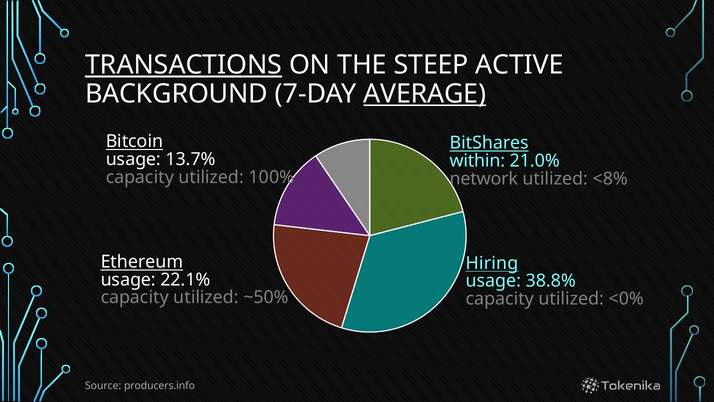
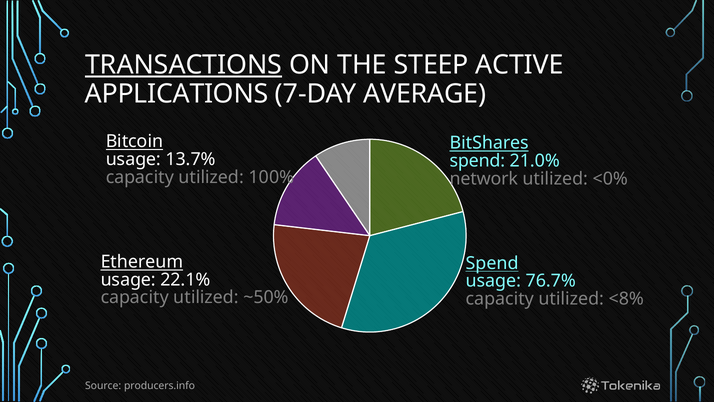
BACKGROUND: BACKGROUND -> APPLICATIONS
AVERAGE underline: present -> none
within at (477, 161): within -> spend
<8%: <8% -> <0%
Hiring at (492, 263): Hiring -> Spend
38.8%: 38.8% -> 76.7%
<0%: <0% -> <8%
